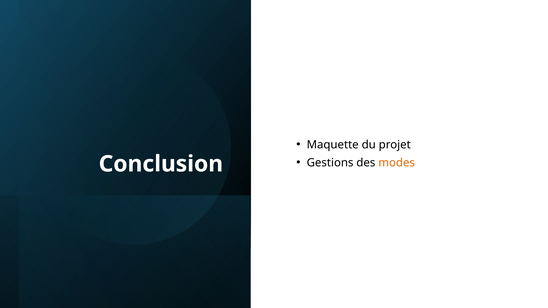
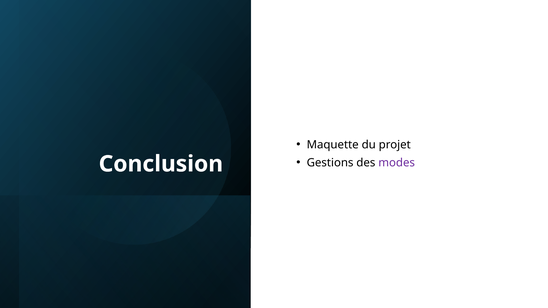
modes colour: orange -> purple
